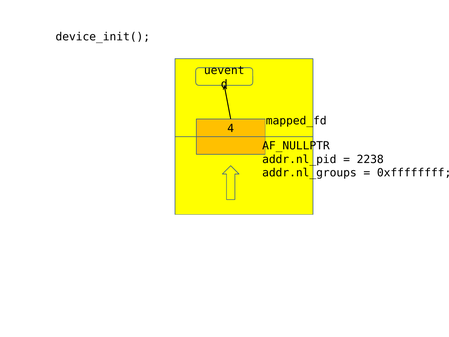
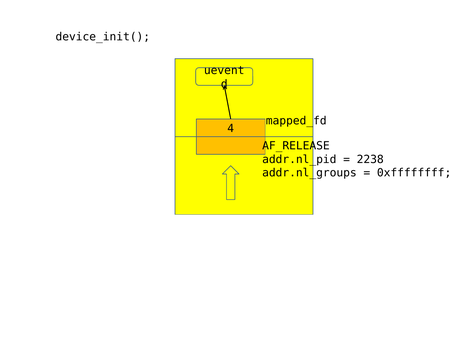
AF_NULLPTR: AF_NULLPTR -> AF_RELEASE
